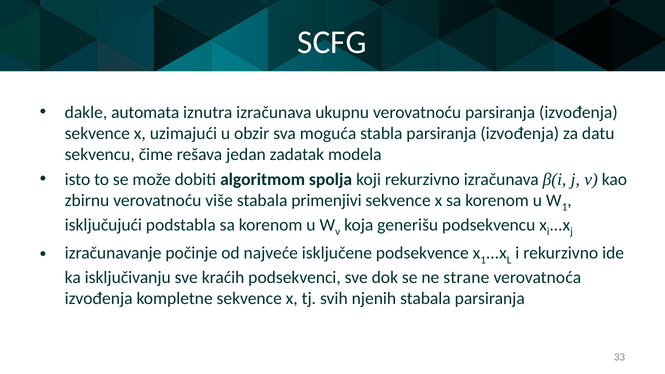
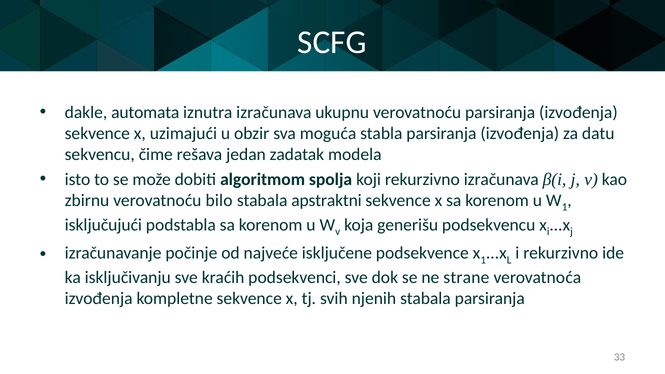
više: više -> bilo
primenjivi: primenjivi -> apstraktni
